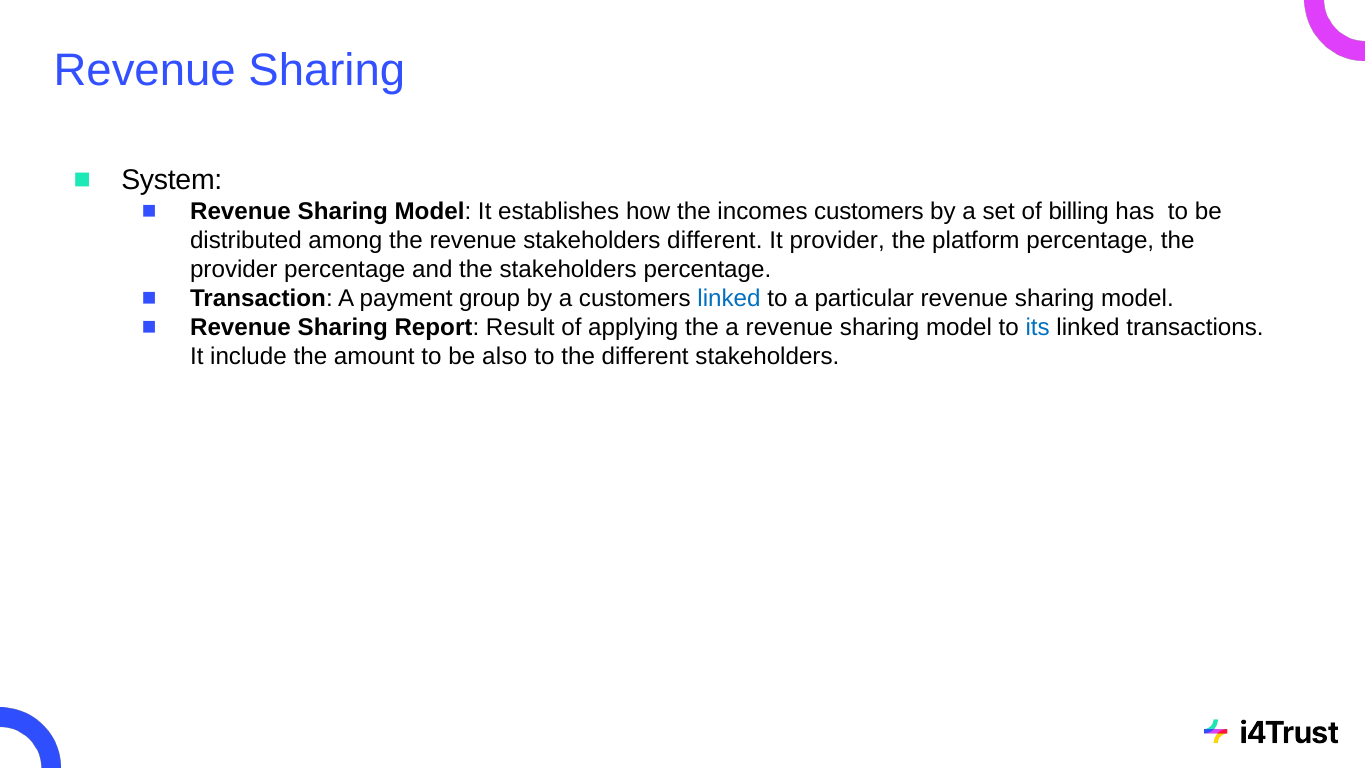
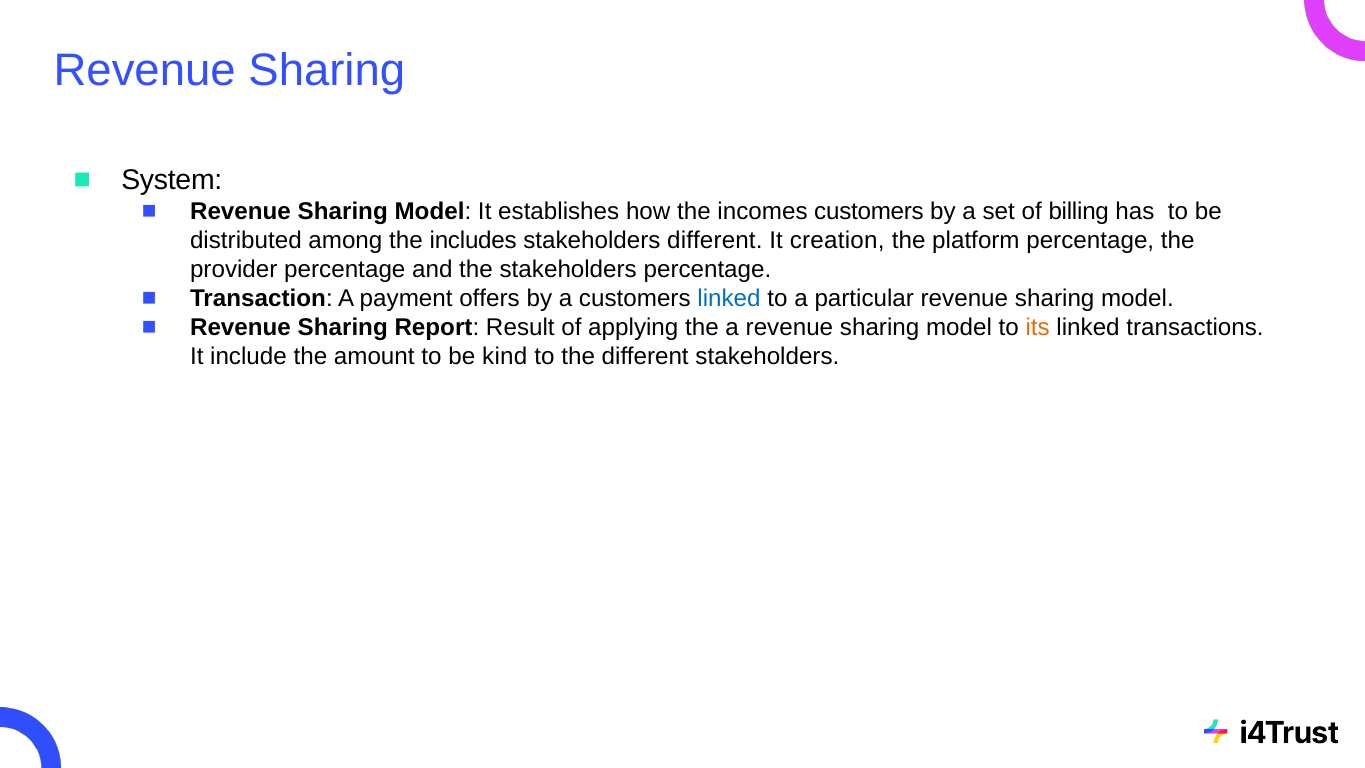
the revenue: revenue -> includes
It provider: provider -> creation
group: group -> offers
its colour: blue -> orange
also: also -> kind
